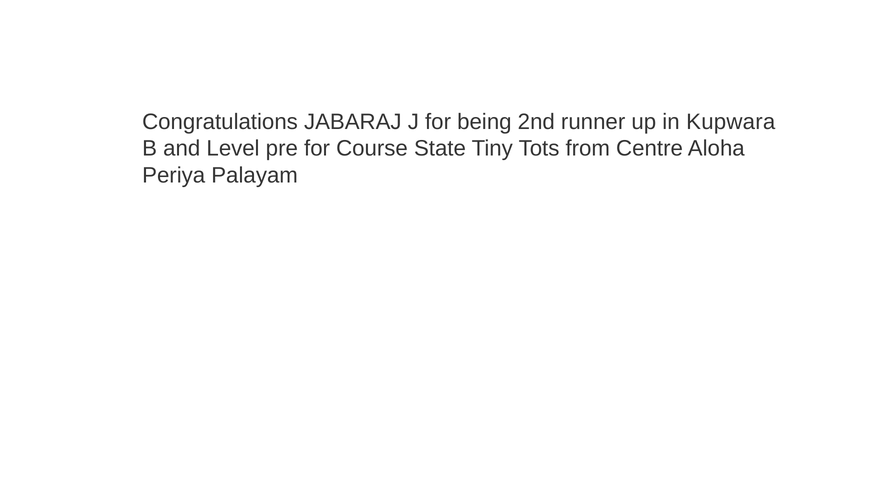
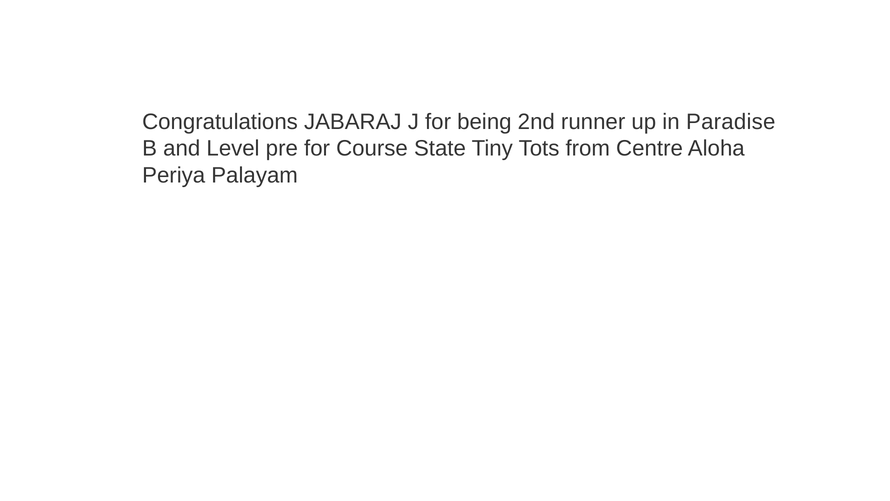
Kupwara: Kupwara -> Paradise
